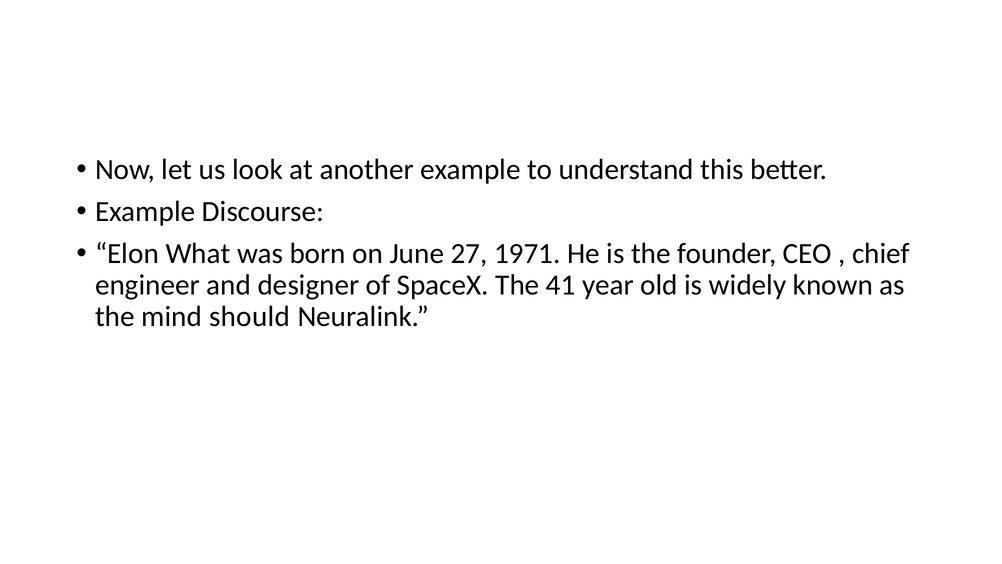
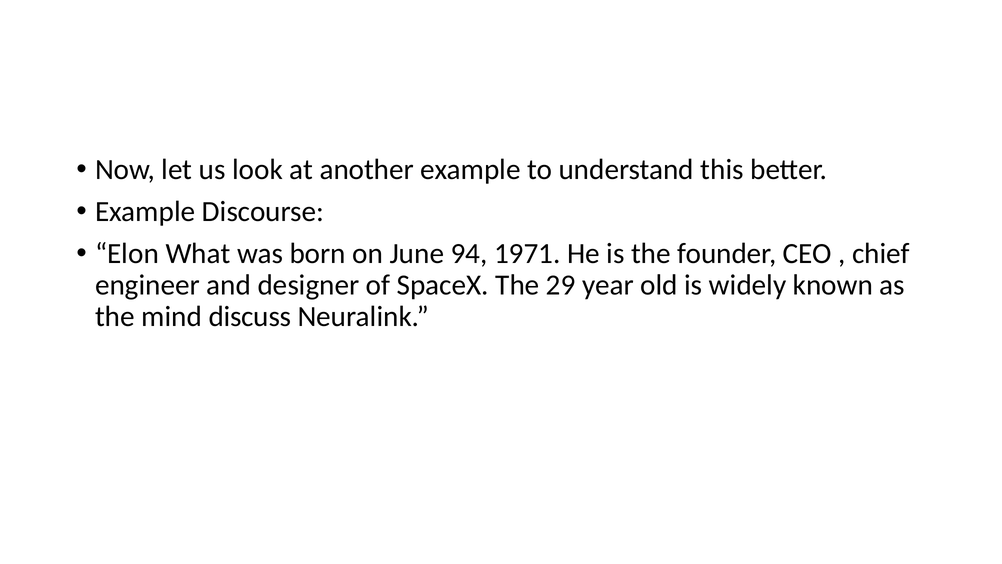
27: 27 -> 94
41: 41 -> 29
should: should -> discuss
